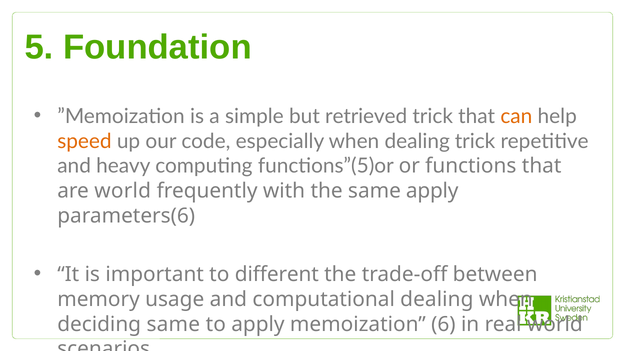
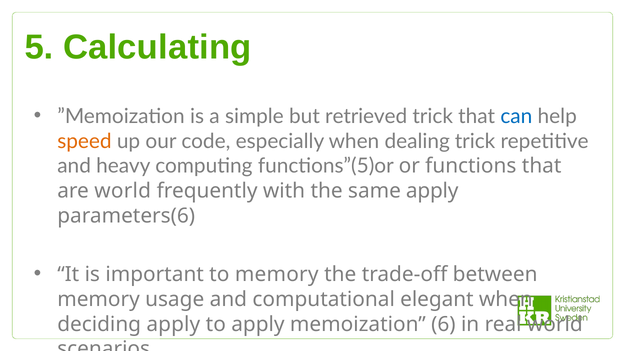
Foundation: Foundation -> Calculating
can colour: orange -> blue
to different: different -> memory
computational dealing: dealing -> elegant
deciding same: same -> apply
